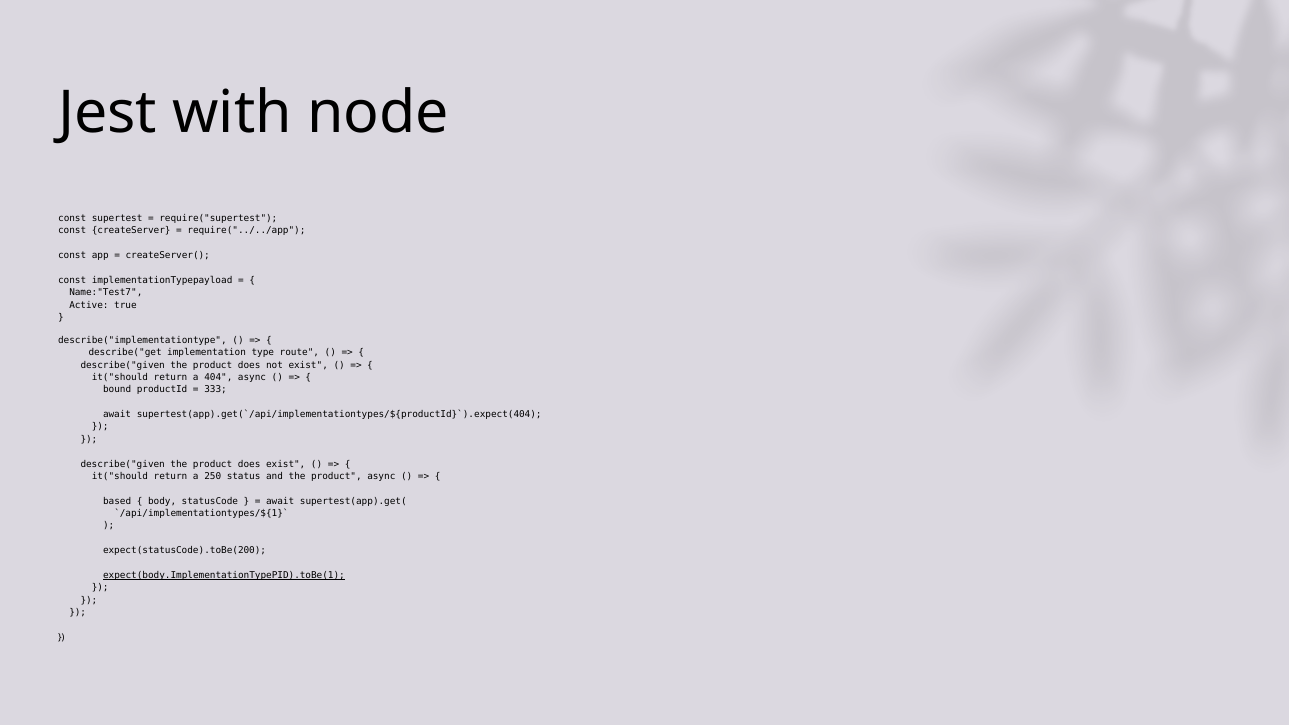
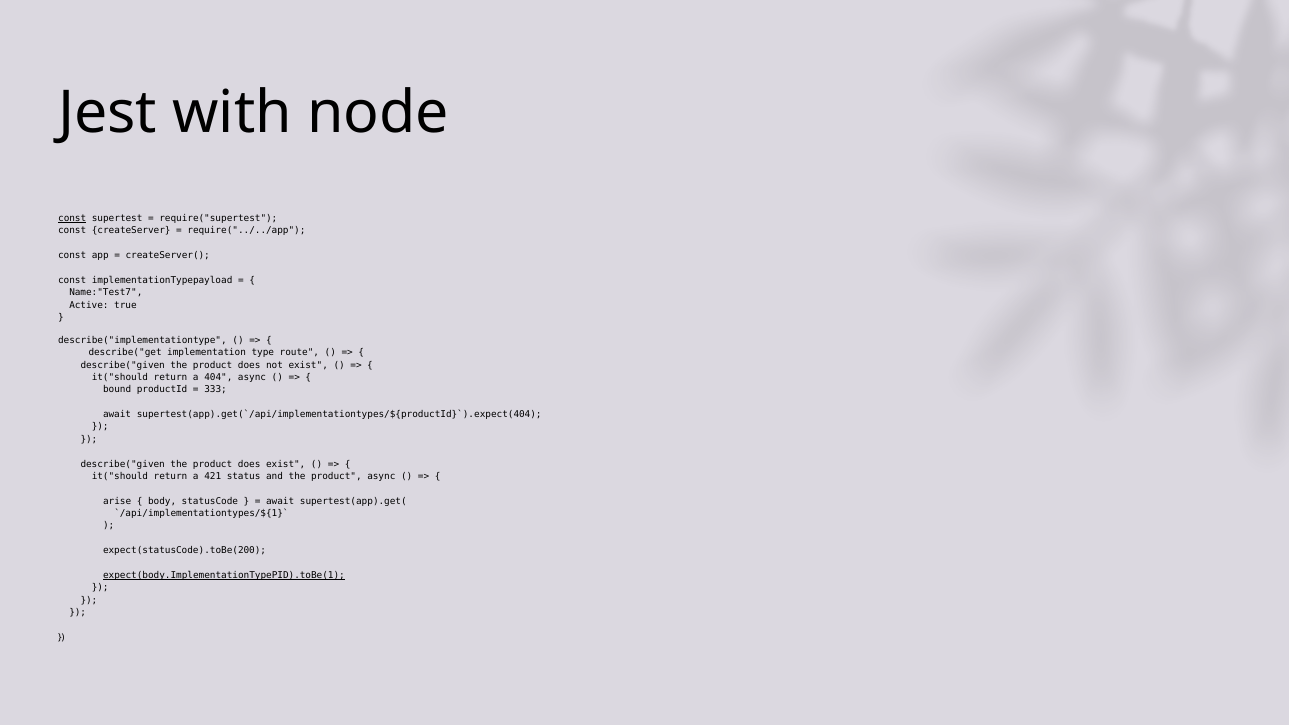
const at (72, 218) underline: none -> present
250: 250 -> 421
based: based -> arise
